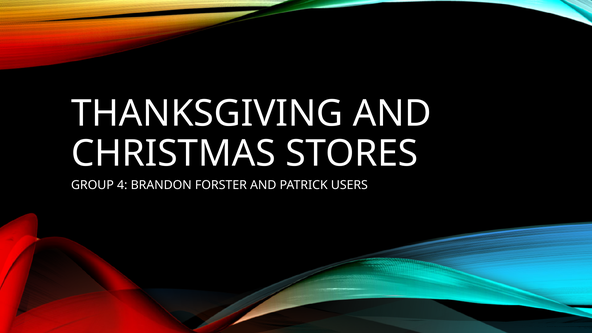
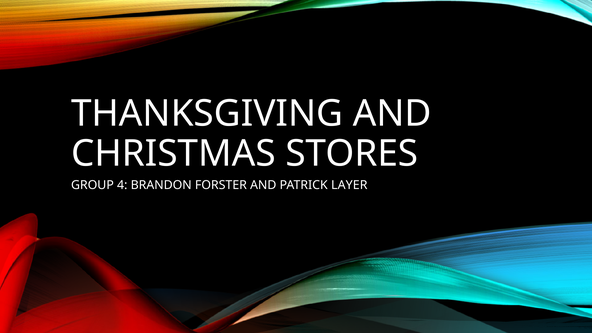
USERS: USERS -> LAYER
